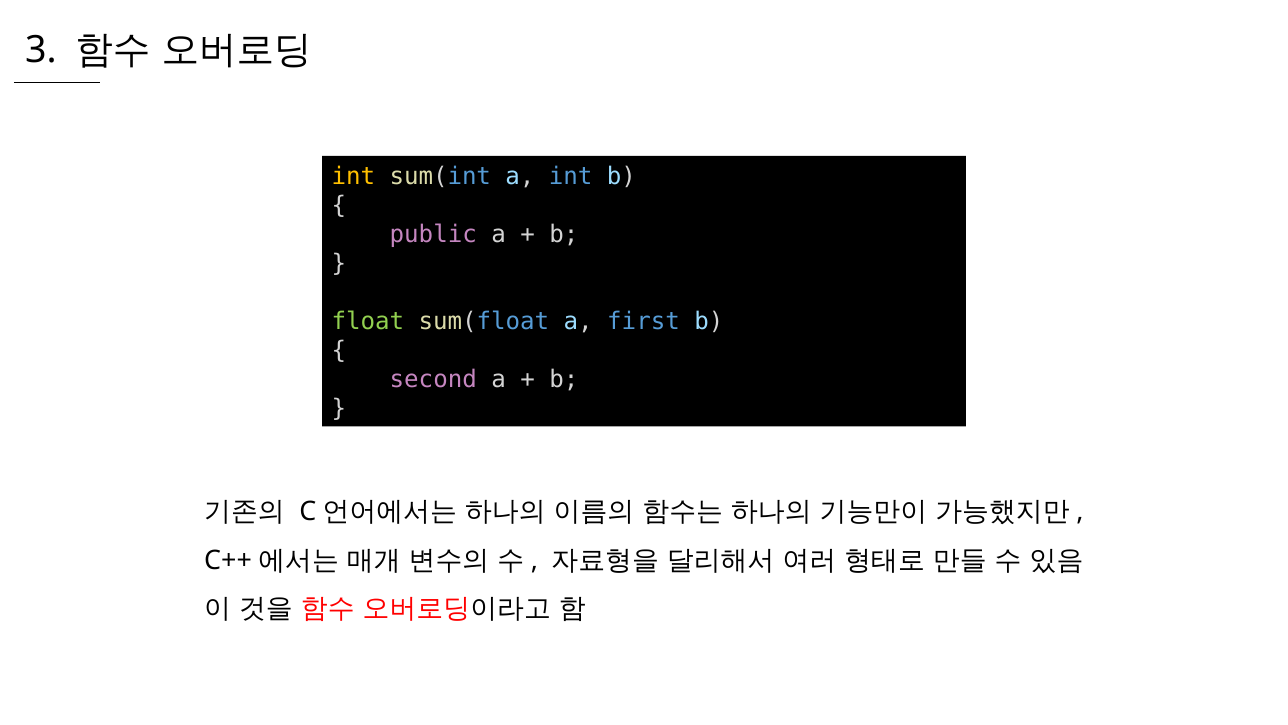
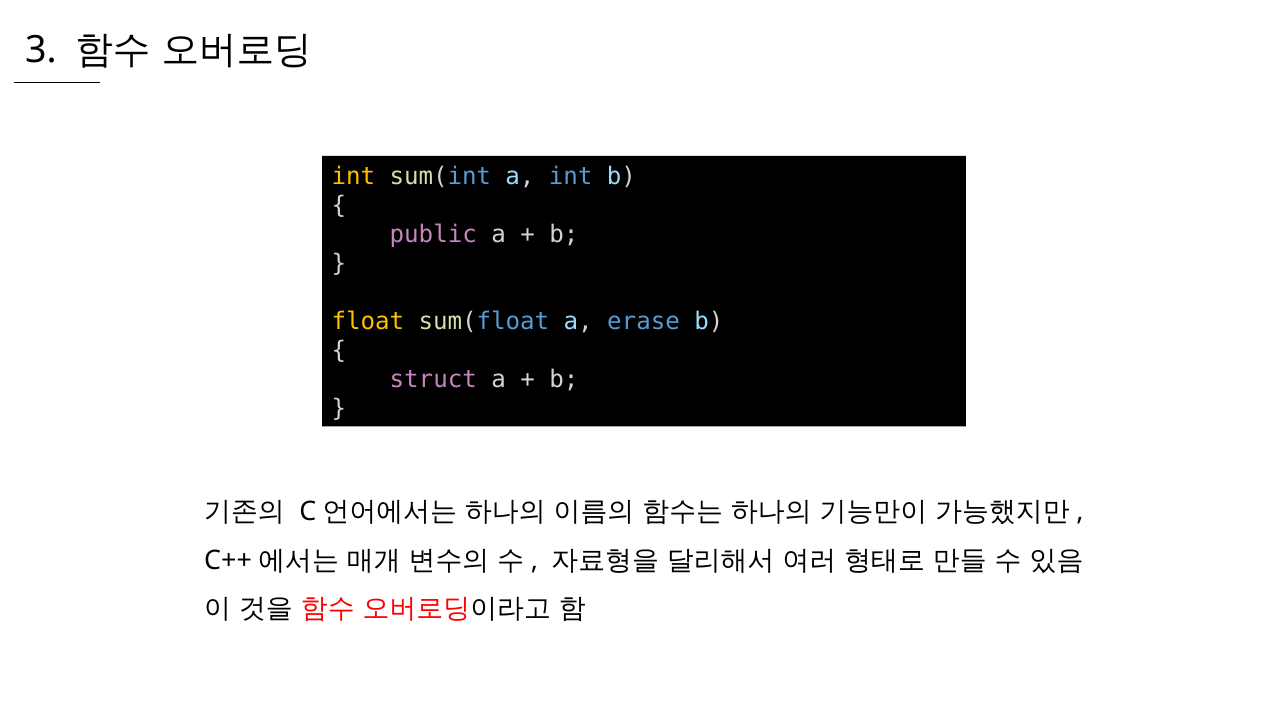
float colour: light green -> yellow
first: first -> erase
second: second -> struct
